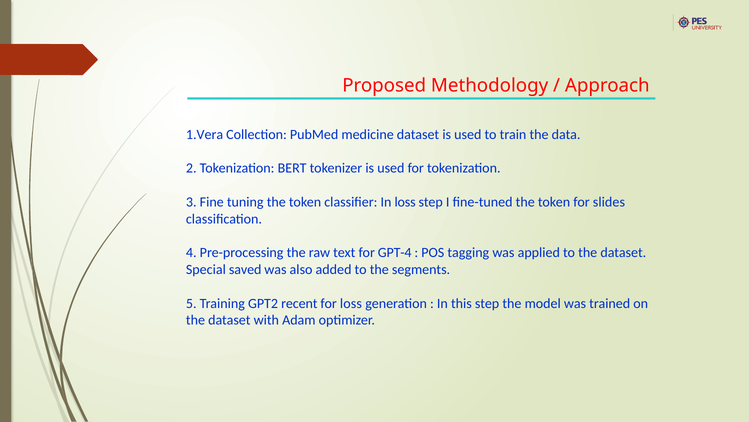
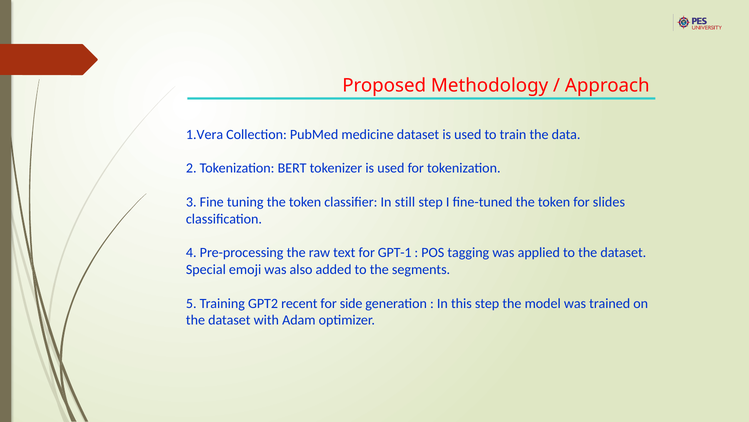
In loss: loss -> still
GPT-4: GPT-4 -> GPT-1
saved: saved -> emoji
for loss: loss -> side
